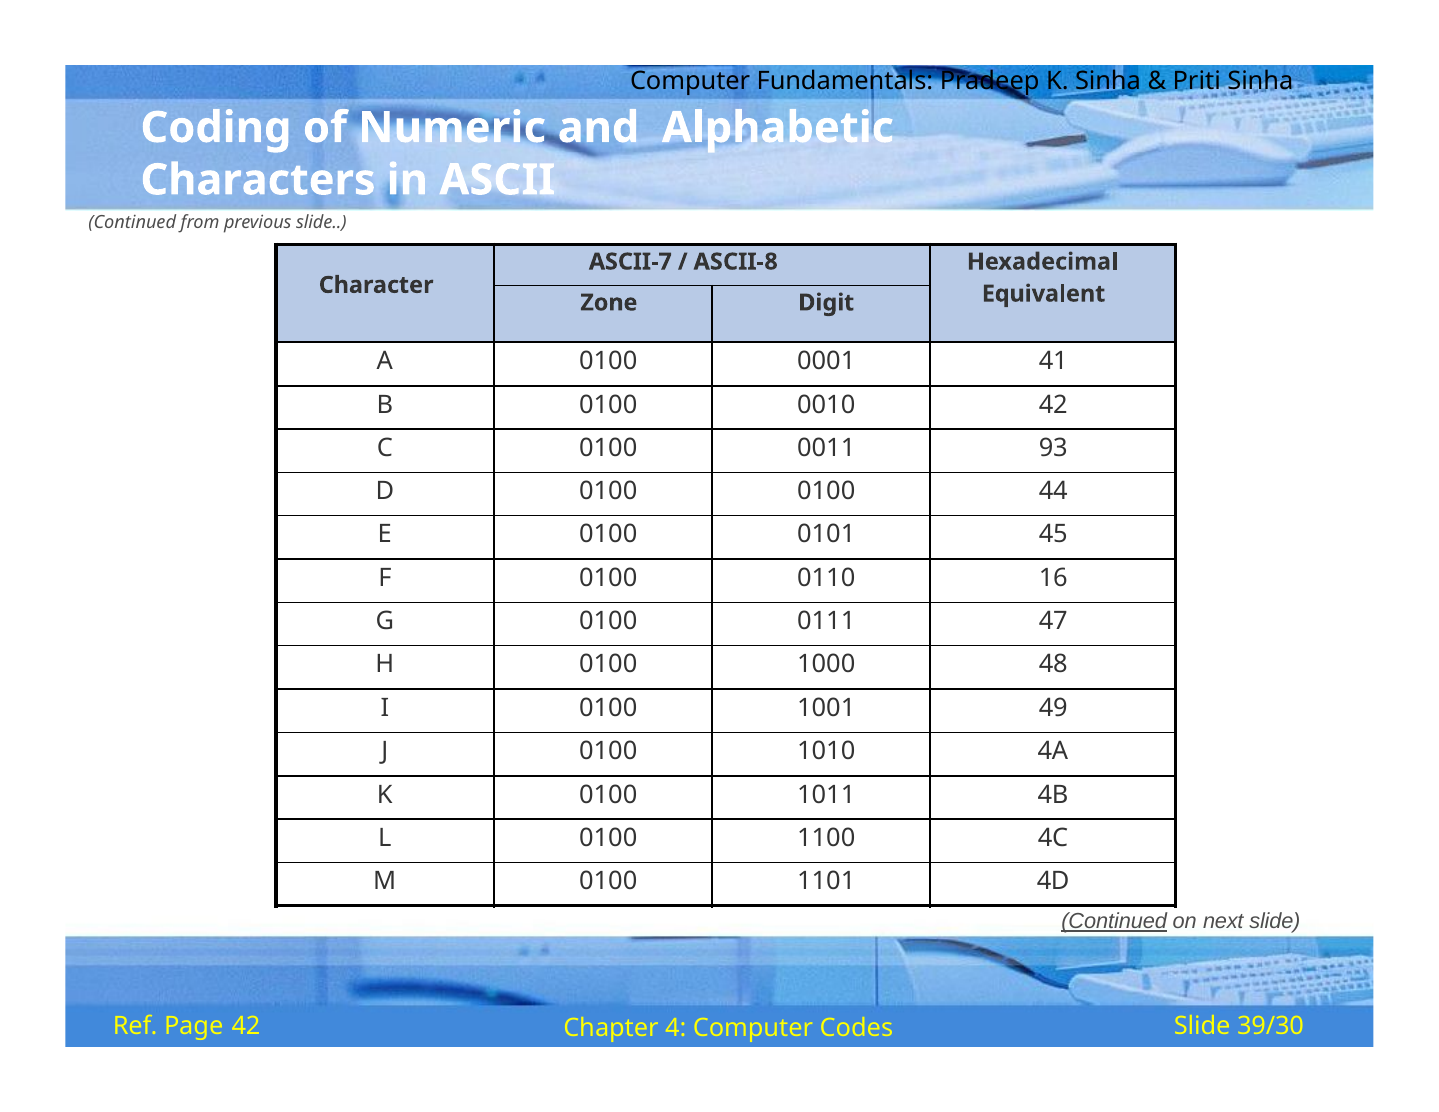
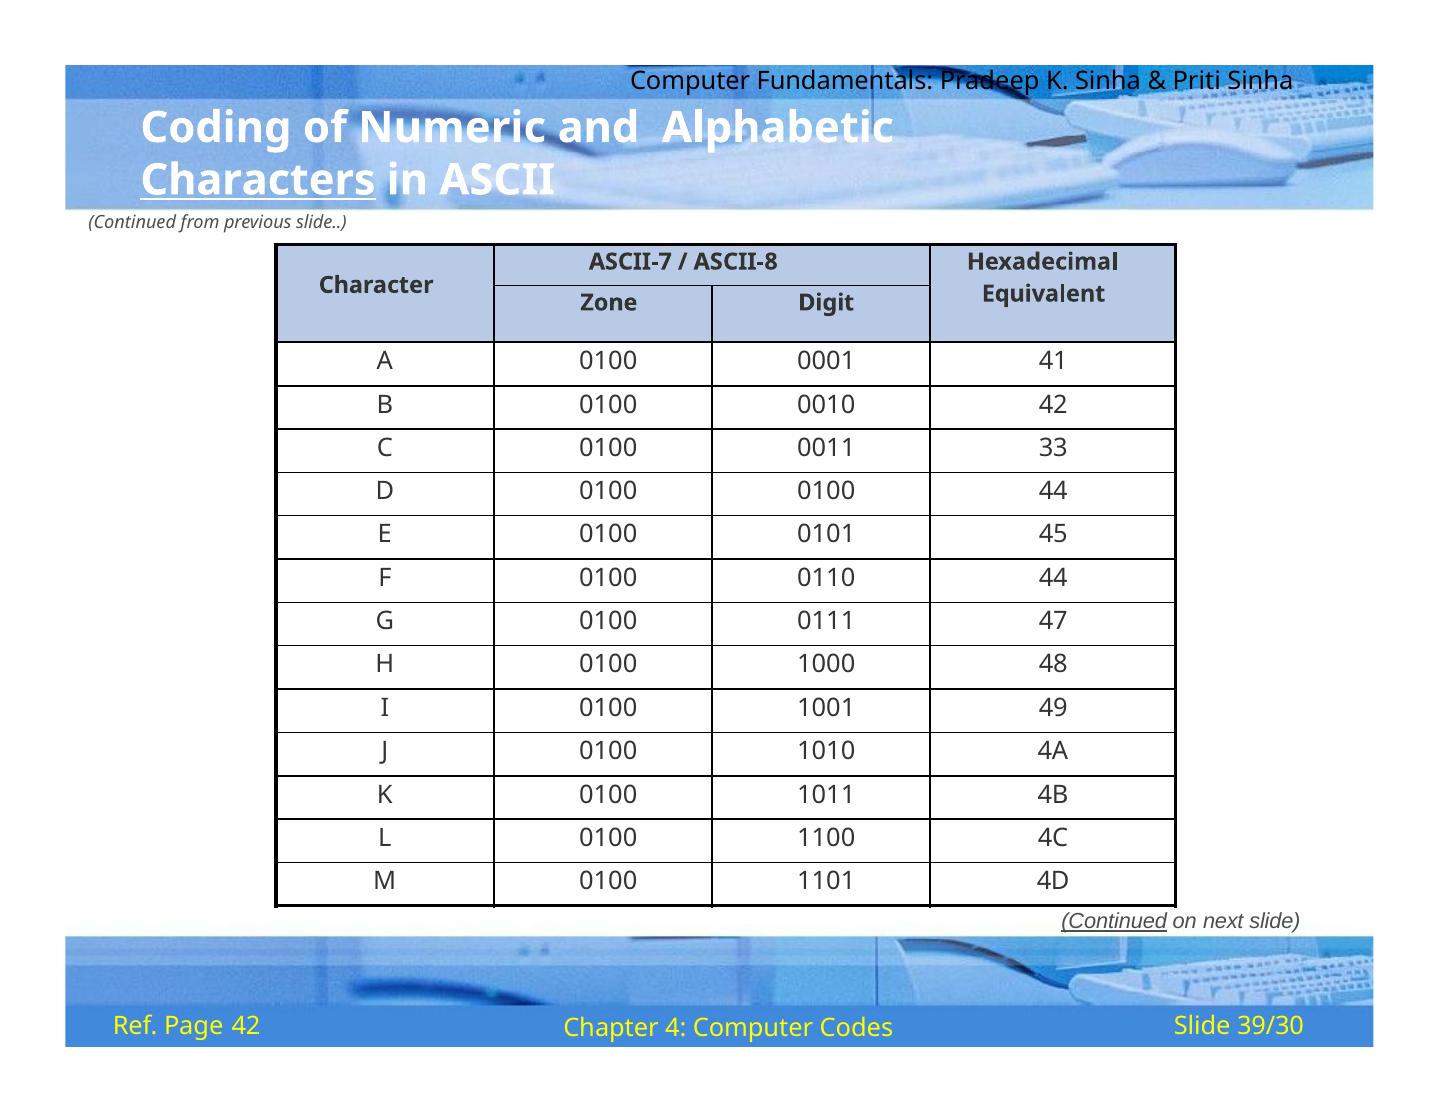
Characters underline: none -> present
93: 93 -> 33
0110 16: 16 -> 44
